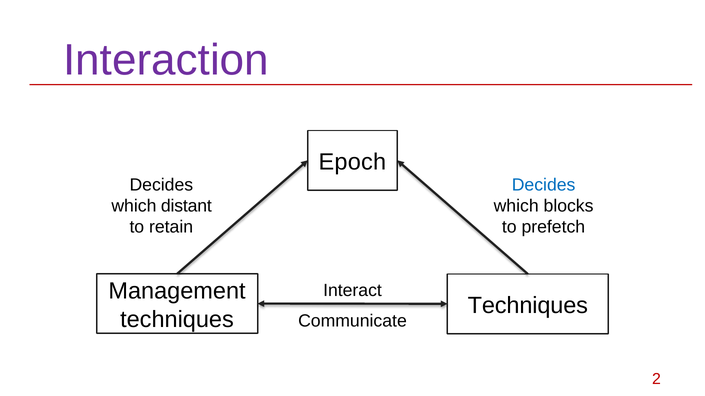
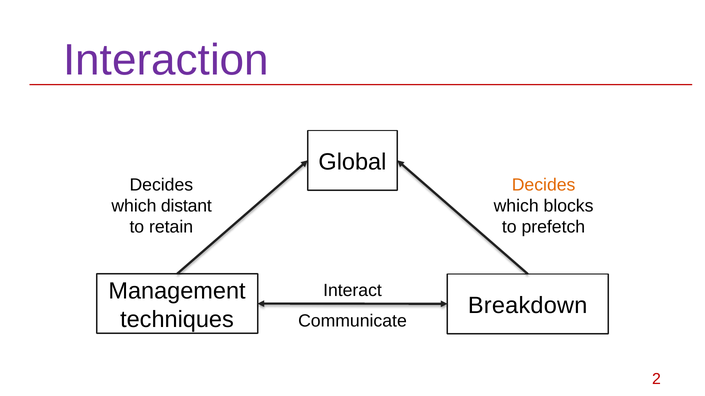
Epoch: Epoch -> Global
Decides at (544, 185) colour: blue -> orange
Techniques at (528, 306): Techniques -> Breakdown
